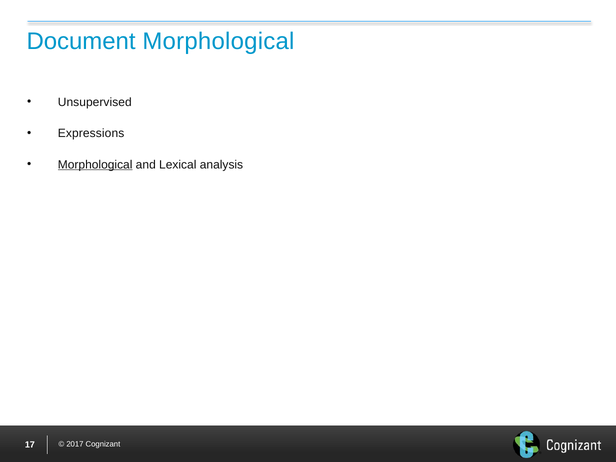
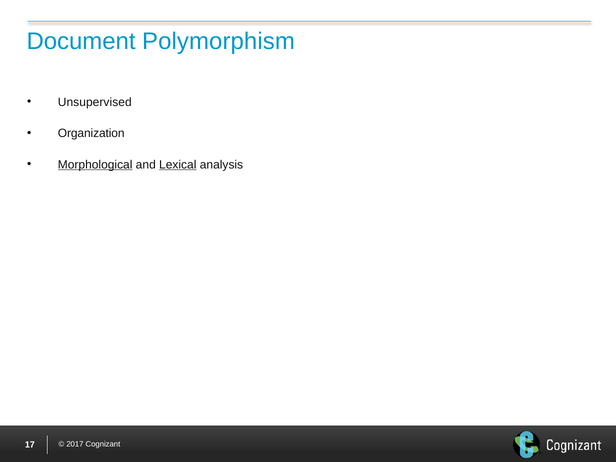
Document Morphological: Morphological -> Polymorphism
Expressions: Expressions -> Organization
Lexical underline: none -> present
